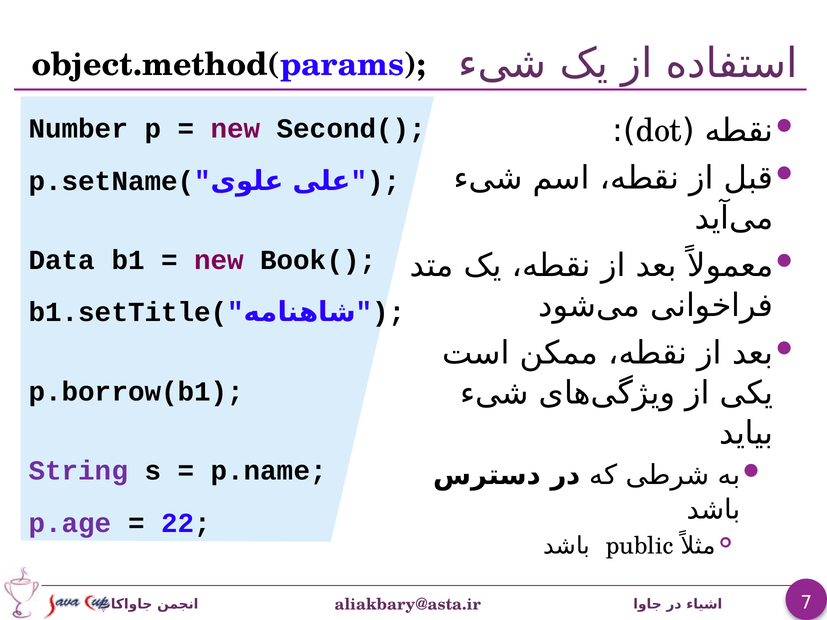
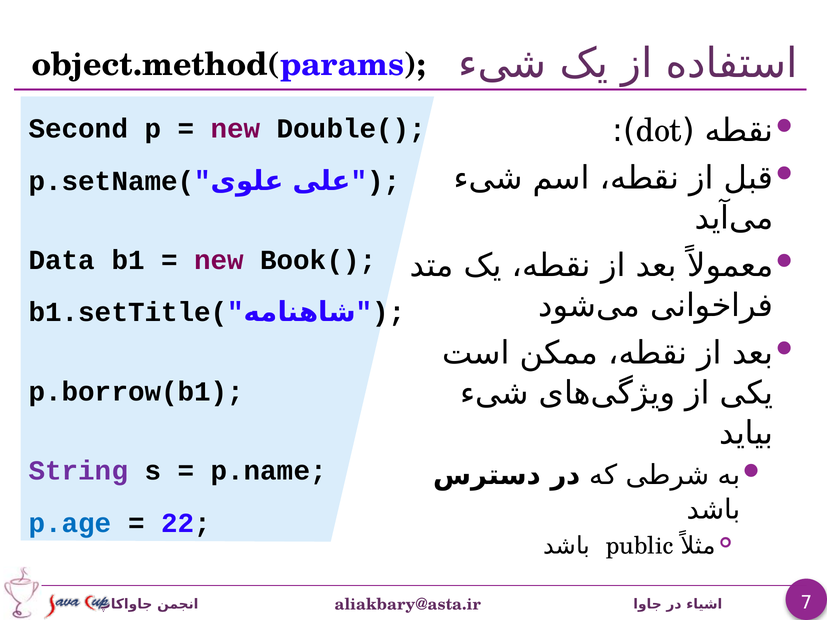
Number: Number -> Second
Second(: Second( -> Double(
p.age colour: purple -> blue
